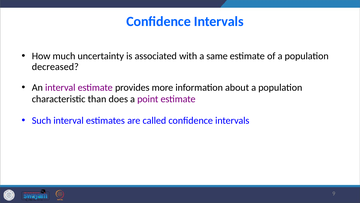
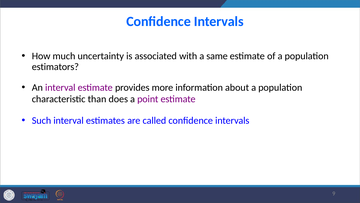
decreased: decreased -> estimators
